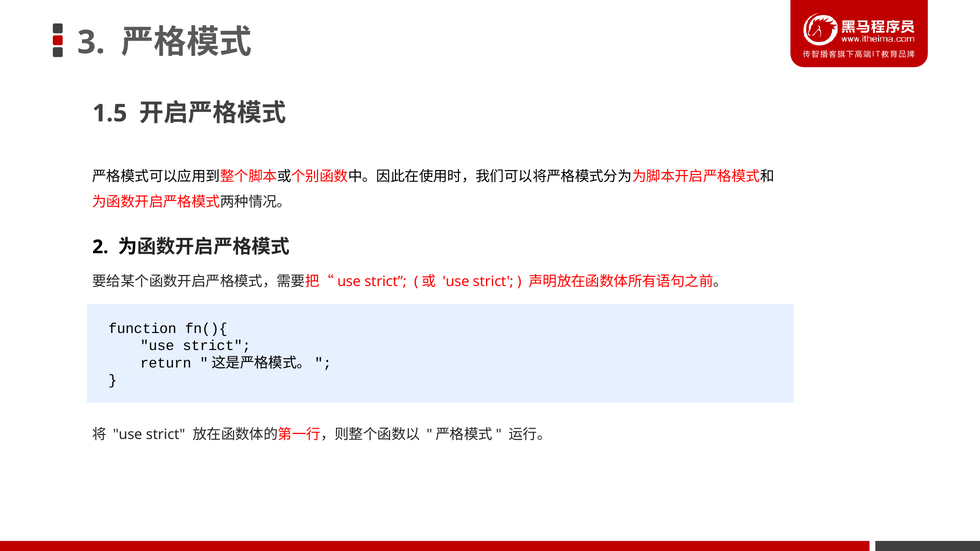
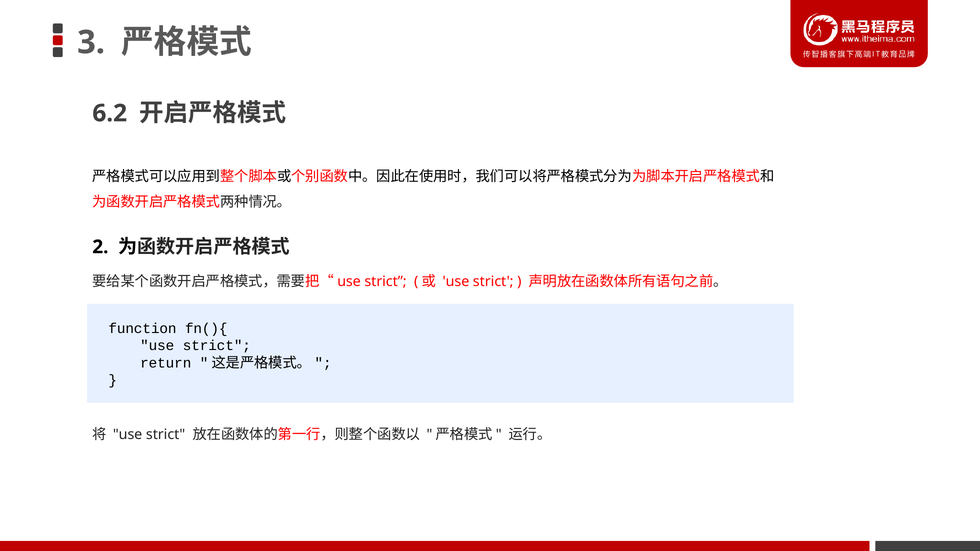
1.5: 1.5 -> 6.2
